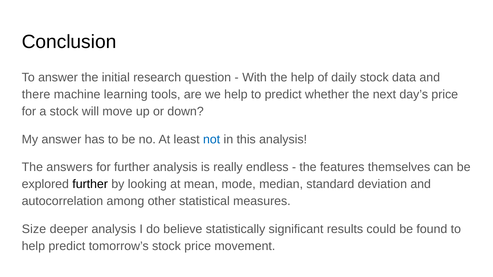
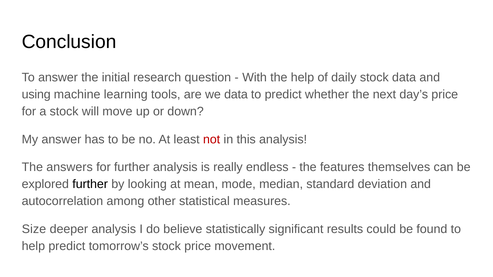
there: there -> using
we help: help -> data
not colour: blue -> red
